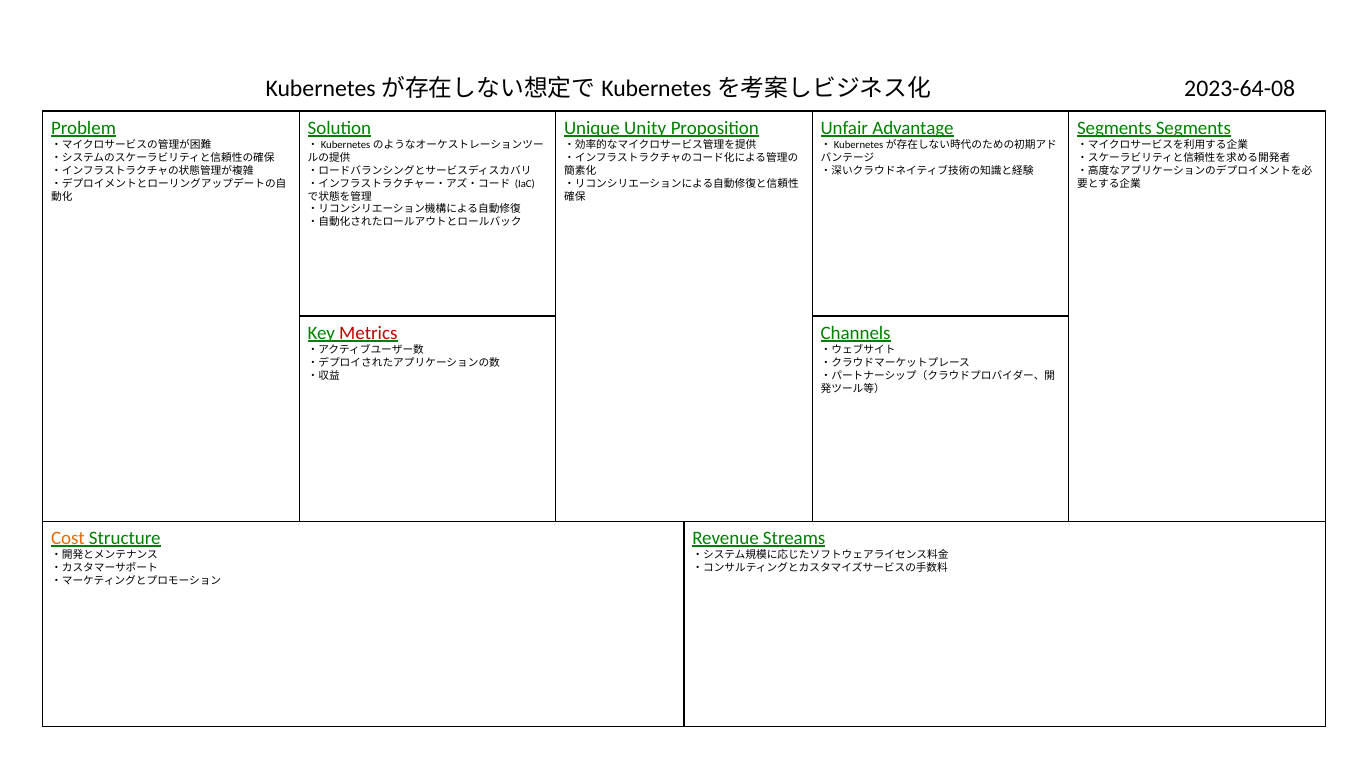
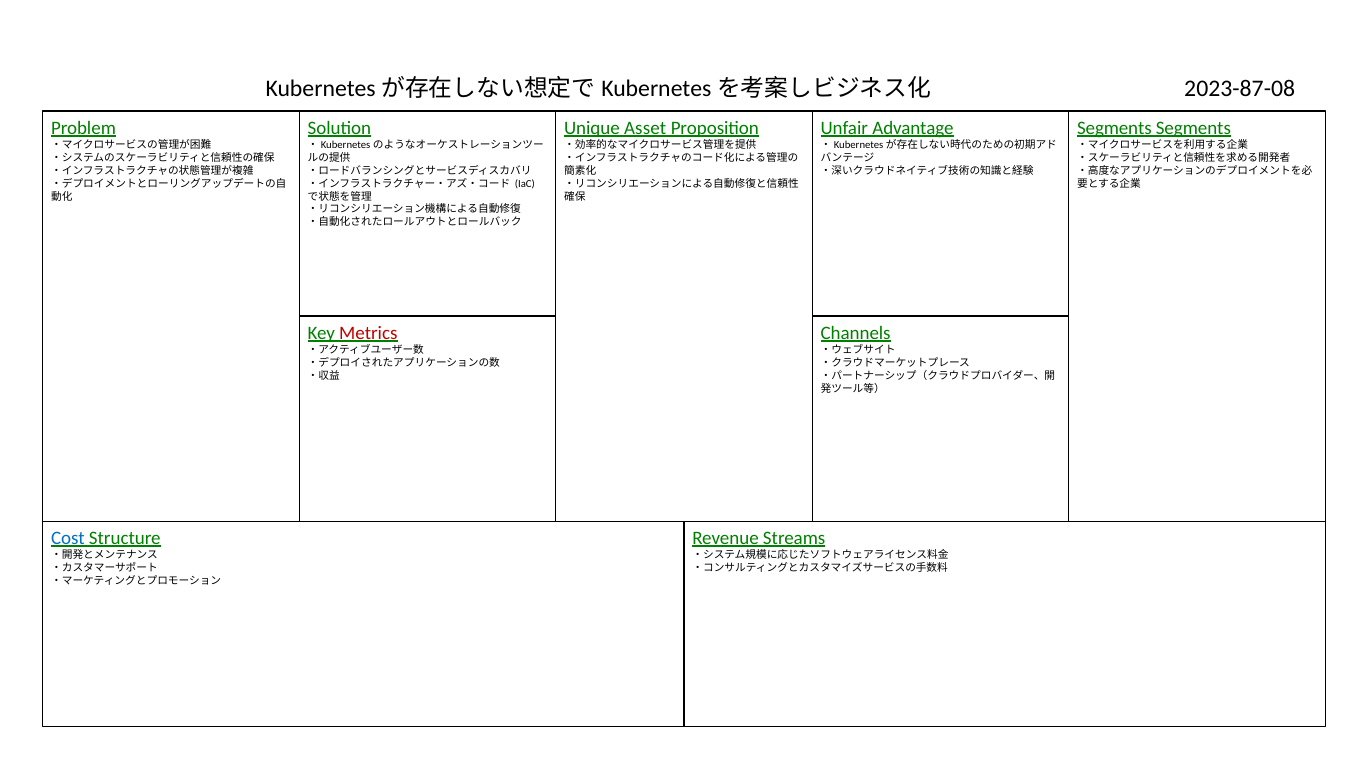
2023-64-08: 2023-64-08 -> 2023-87-08
Unity: Unity -> Asset
Cost colour: orange -> blue
